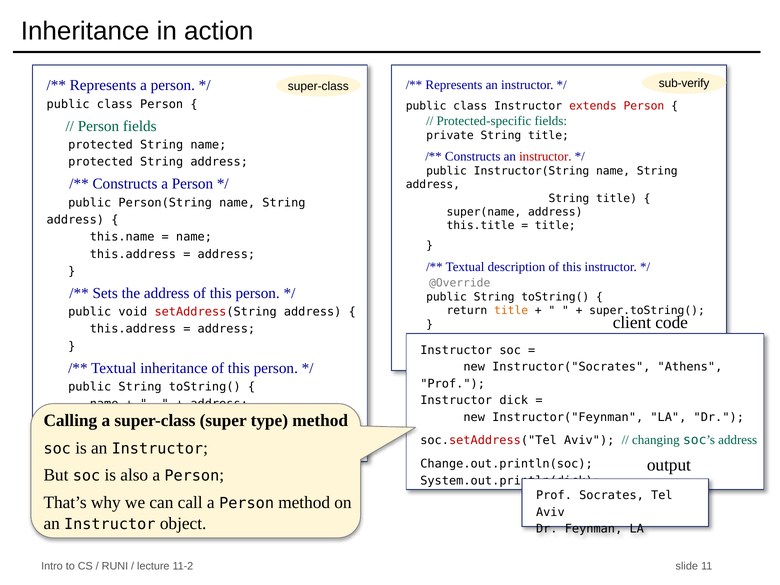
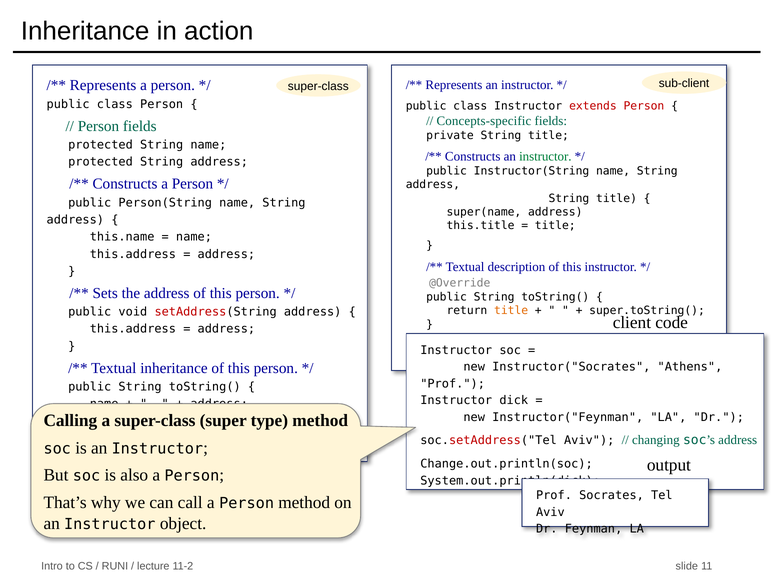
sub-verify: sub-verify -> sub-client
Protected-specific: Protected-specific -> Concepts-specific
instructor at (545, 157) colour: red -> green
